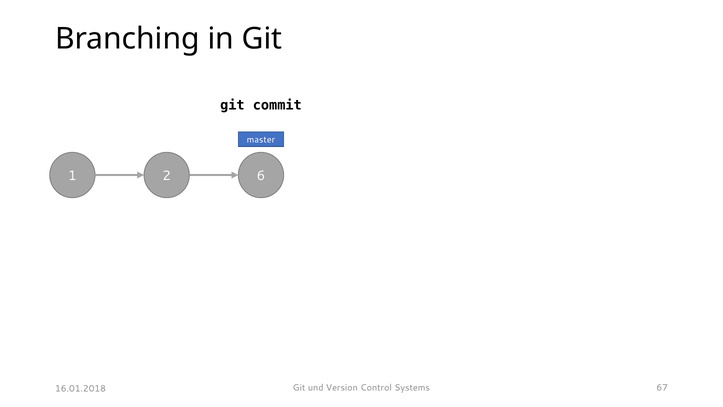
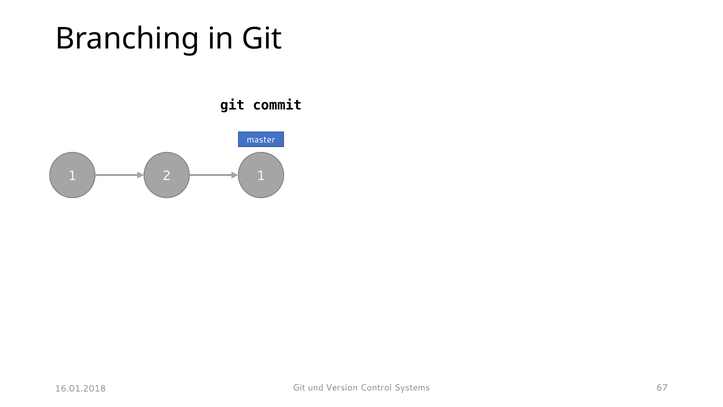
2 6: 6 -> 1
